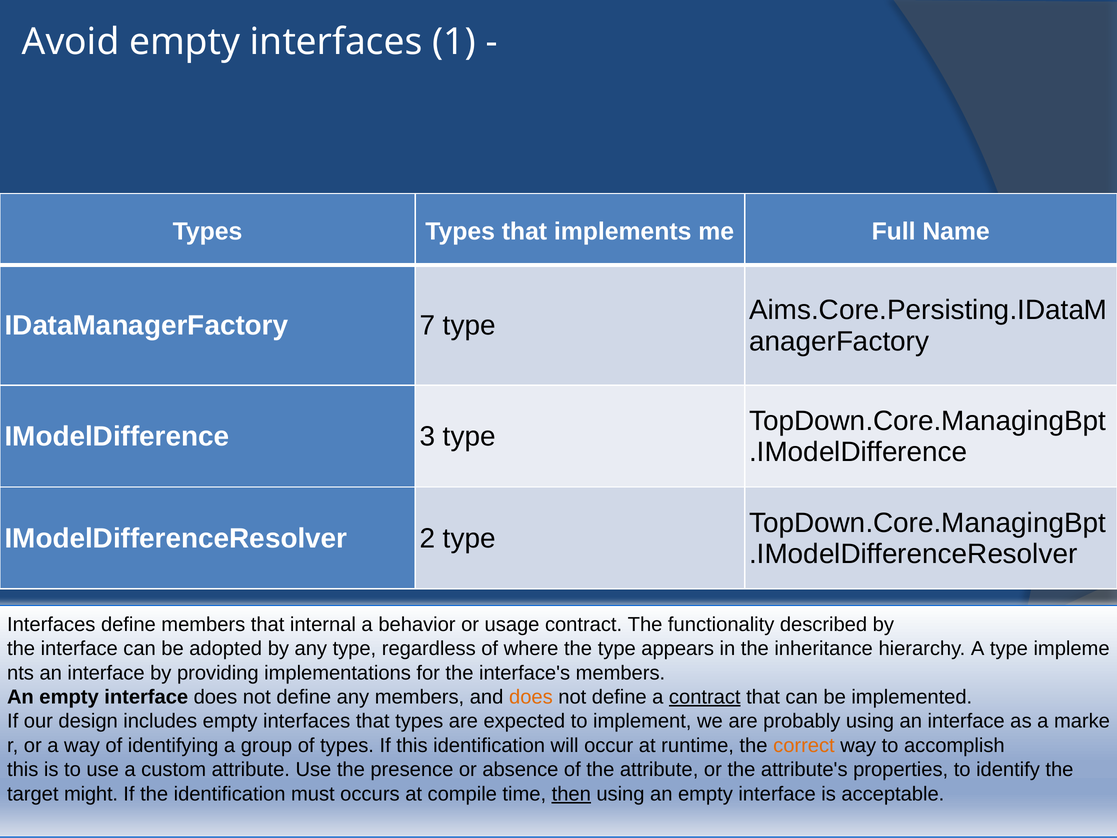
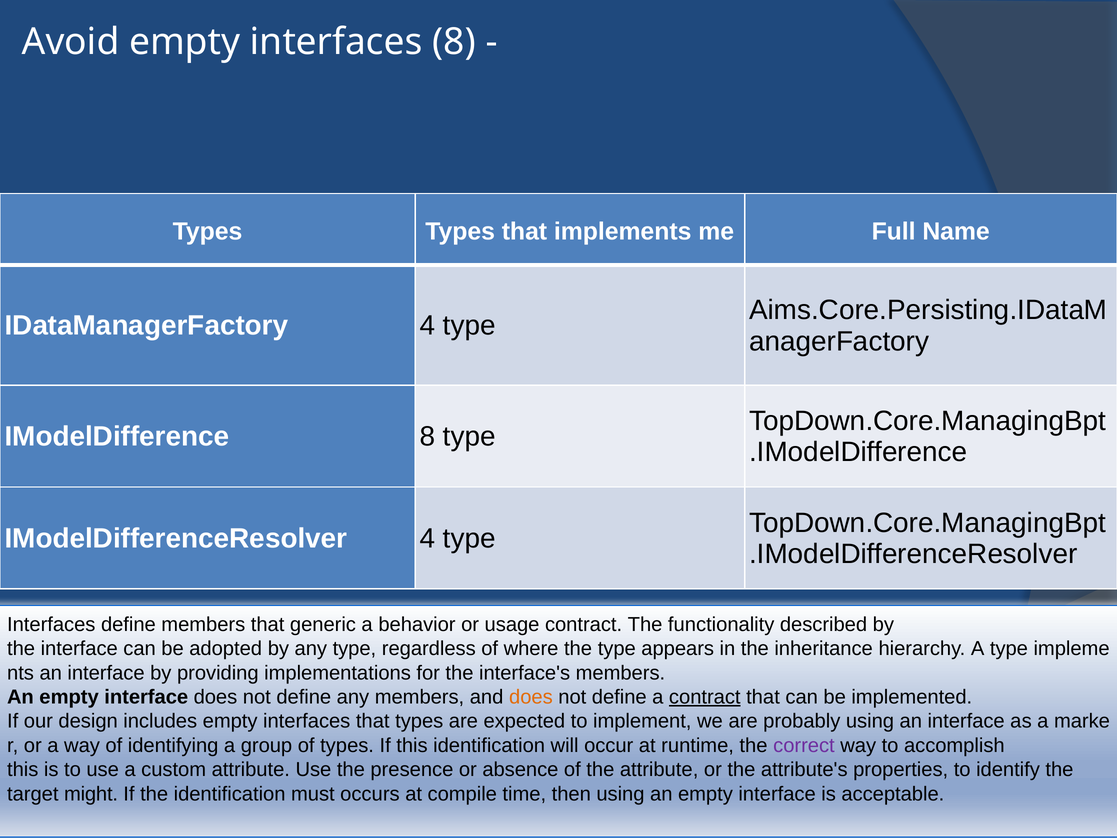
interfaces 1: 1 -> 8
IDataManagerFactory 7: 7 -> 4
IModelDifference 3: 3 -> 8
IModelDifferenceResolver 2: 2 -> 4
internal: internal -> generic
correct colour: orange -> purple
then underline: present -> none
